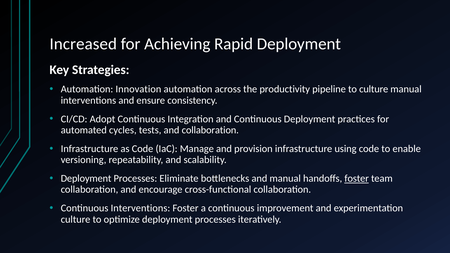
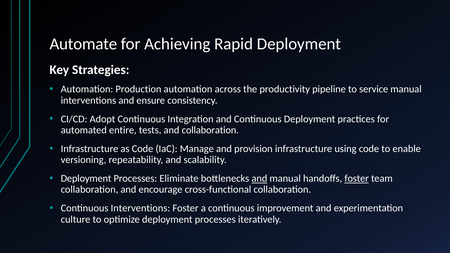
Increased: Increased -> Automate
Innovation: Innovation -> Production
to culture: culture -> service
cycles: cycles -> entire
and at (259, 179) underline: none -> present
